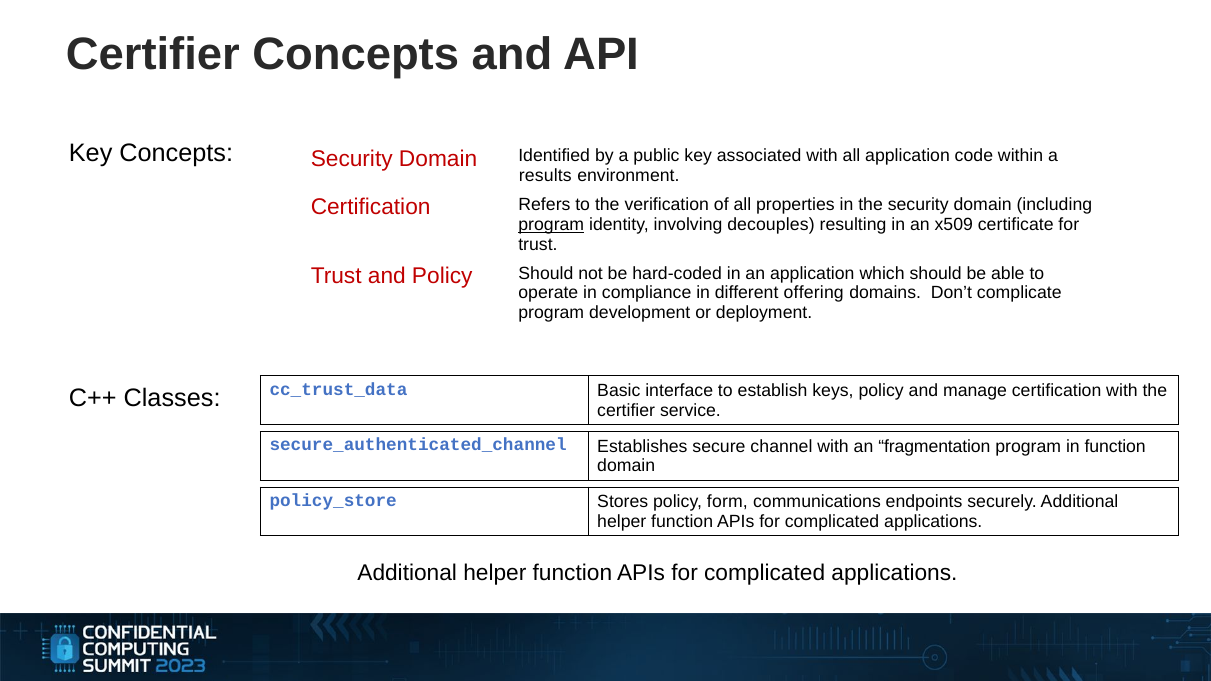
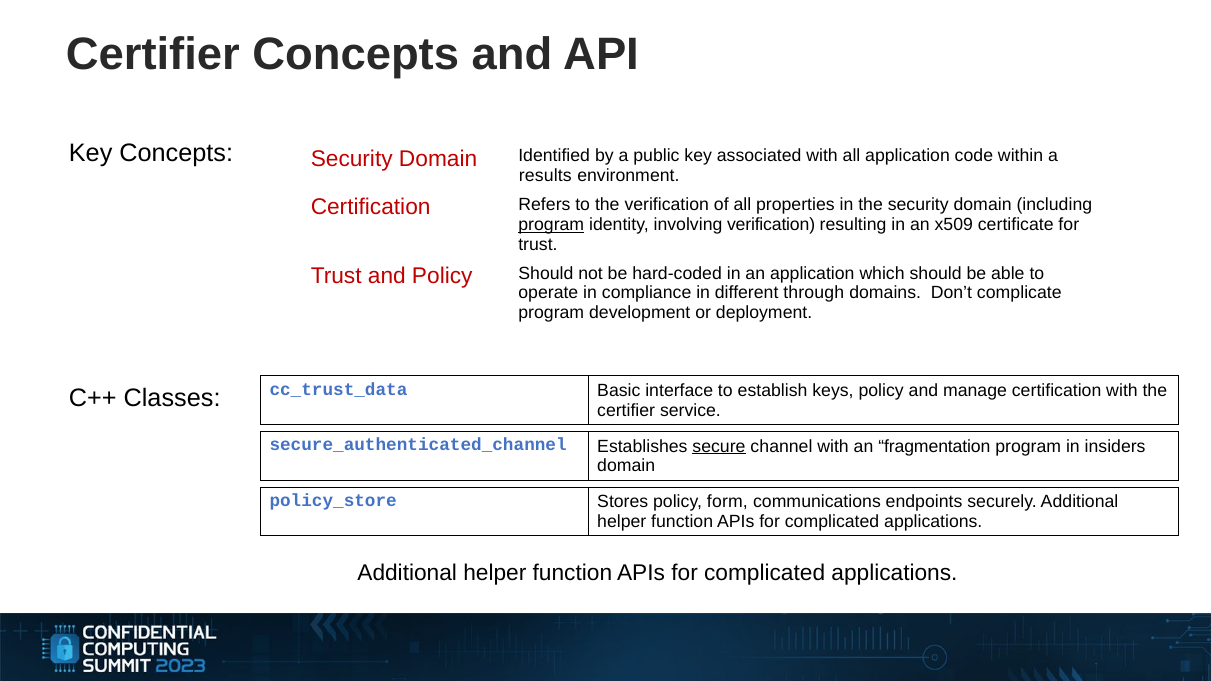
involving decouples: decouples -> verification
offering: offering -> through
secure underline: none -> present
in function: function -> insiders
